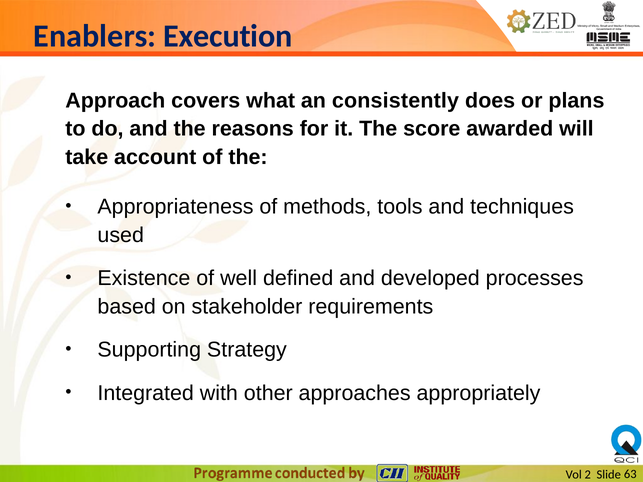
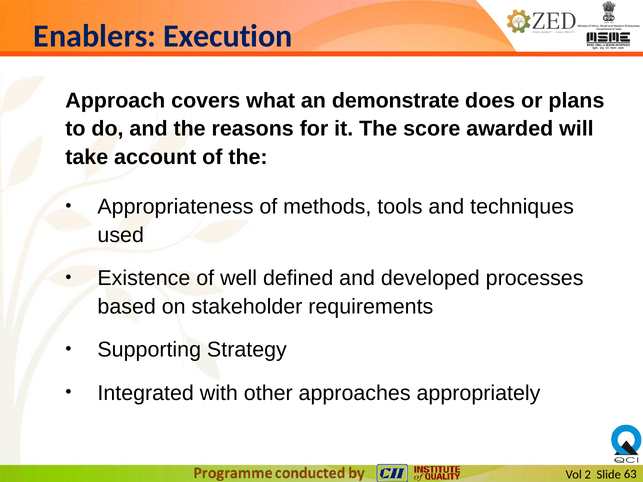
consistently: consistently -> demonstrate
